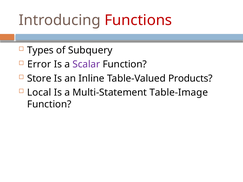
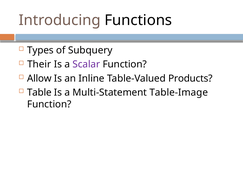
Functions colour: red -> black
Error: Error -> Their
Store: Store -> Allow
Local: Local -> Table
